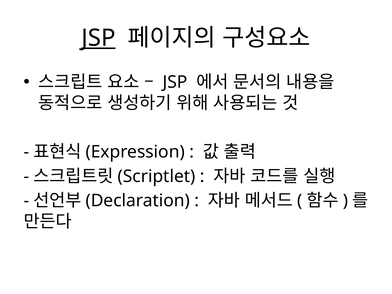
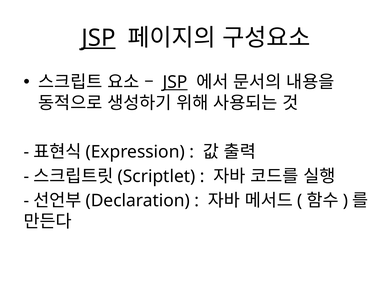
JSP at (175, 82) underline: none -> present
